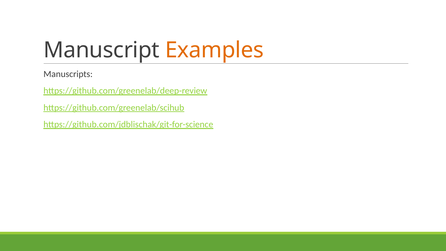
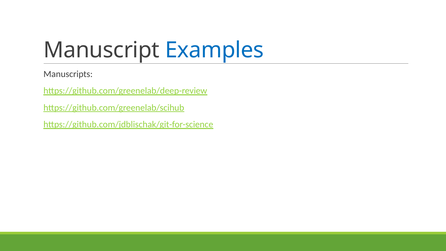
Examples colour: orange -> blue
